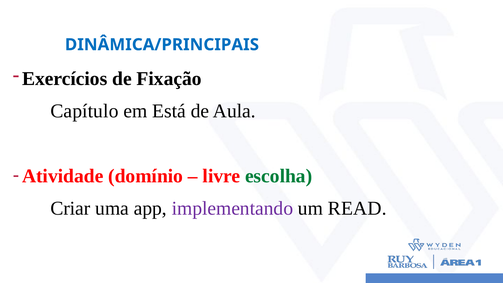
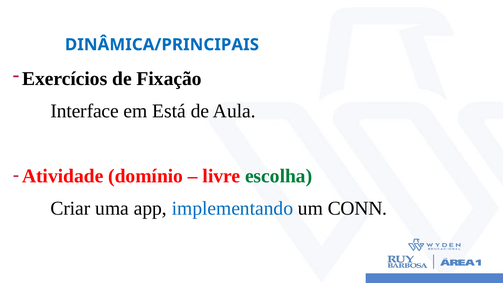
Capítulo: Capítulo -> Interface
implementando colour: purple -> blue
READ: READ -> CONN
